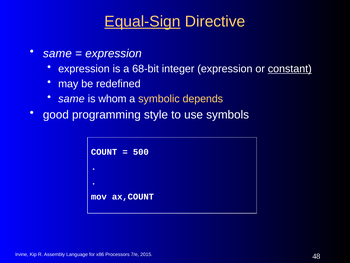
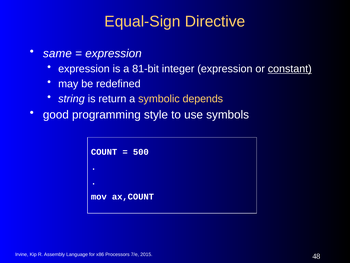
Equal-Sign underline: present -> none
68-bit: 68-bit -> 81-bit
same at (71, 99): same -> string
whom: whom -> return
